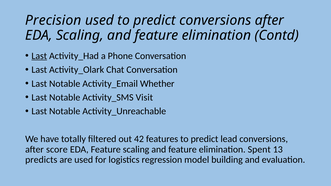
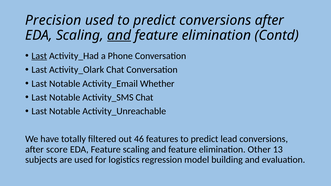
and at (119, 35) underline: none -> present
Activity_SMS Visit: Visit -> Chat
42: 42 -> 46
Spent: Spent -> Other
predicts: predicts -> subjects
